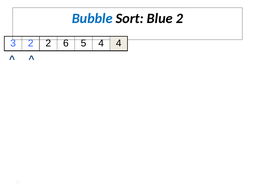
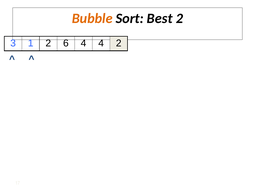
Bubble colour: blue -> orange
Blue: Blue -> Best
3 2: 2 -> 1
6 5: 5 -> 4
4 4: 4 -> 2
